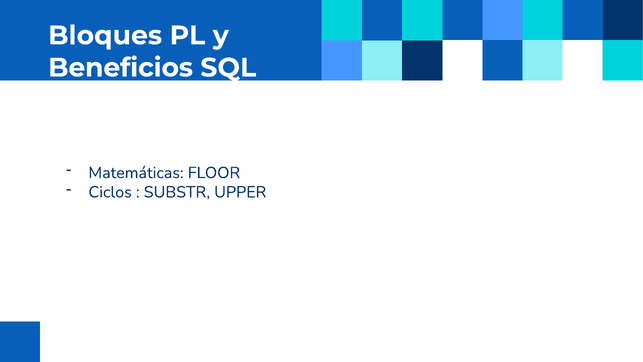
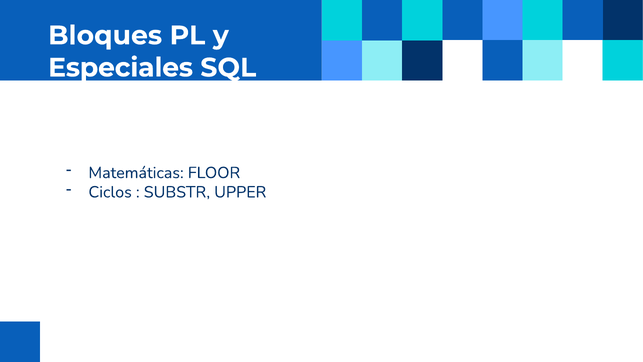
Beneficios: Beneficios -> Especiales
